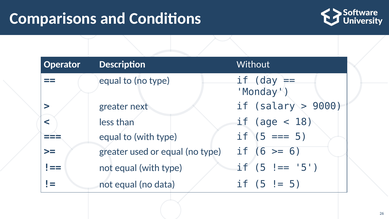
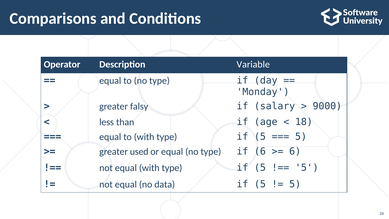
Without: Without -> Variable
next: next -> falsy
